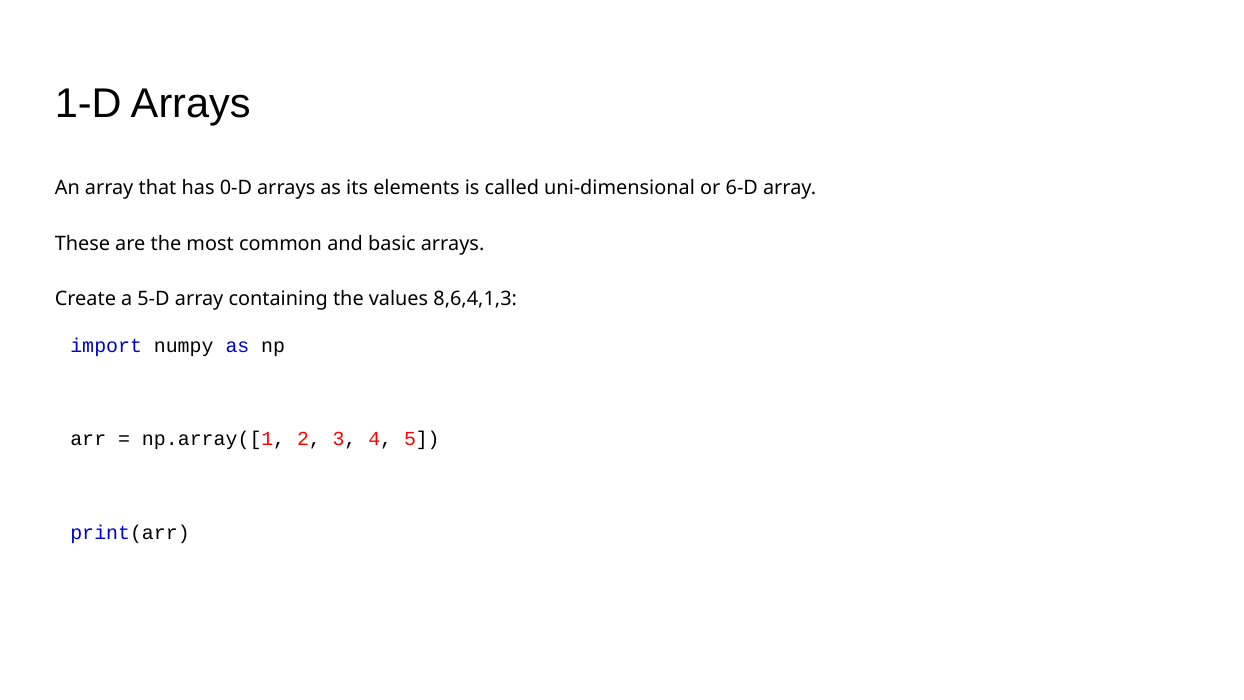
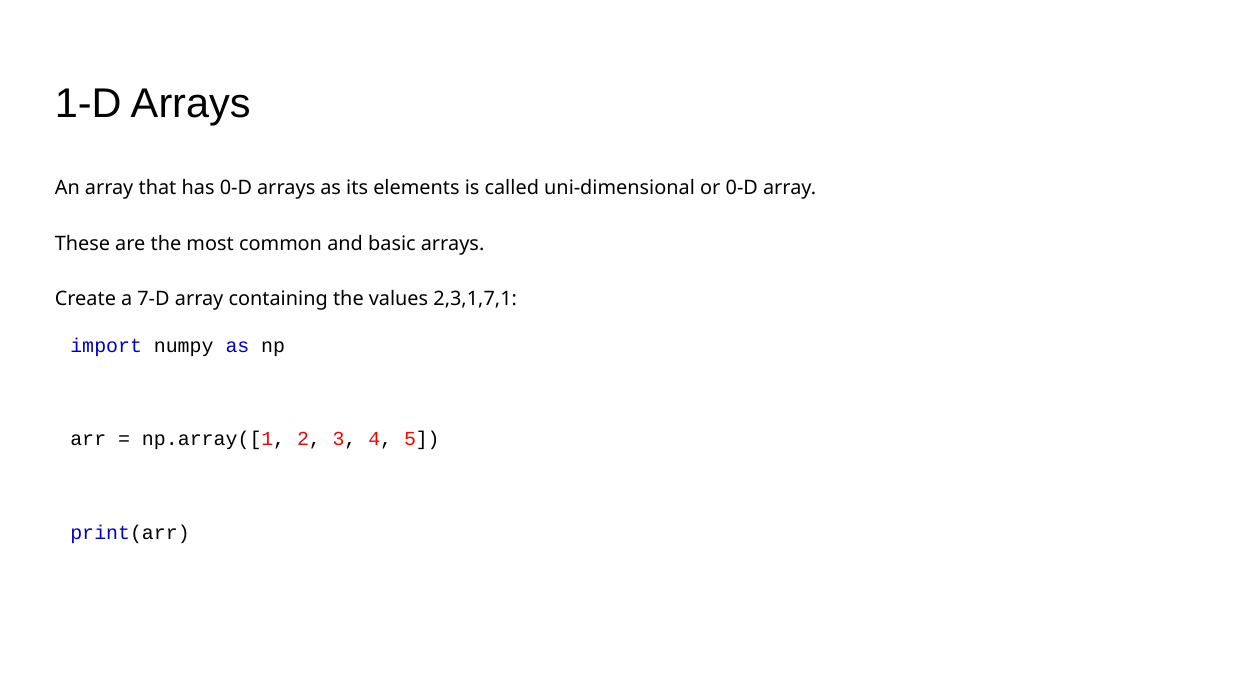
or 6-D: 6-D -> 0-D
5-D: 5-D -> 7-D
8,6,4,1,3: 8,6,4,1,3 -> 2,3,1,7,1
